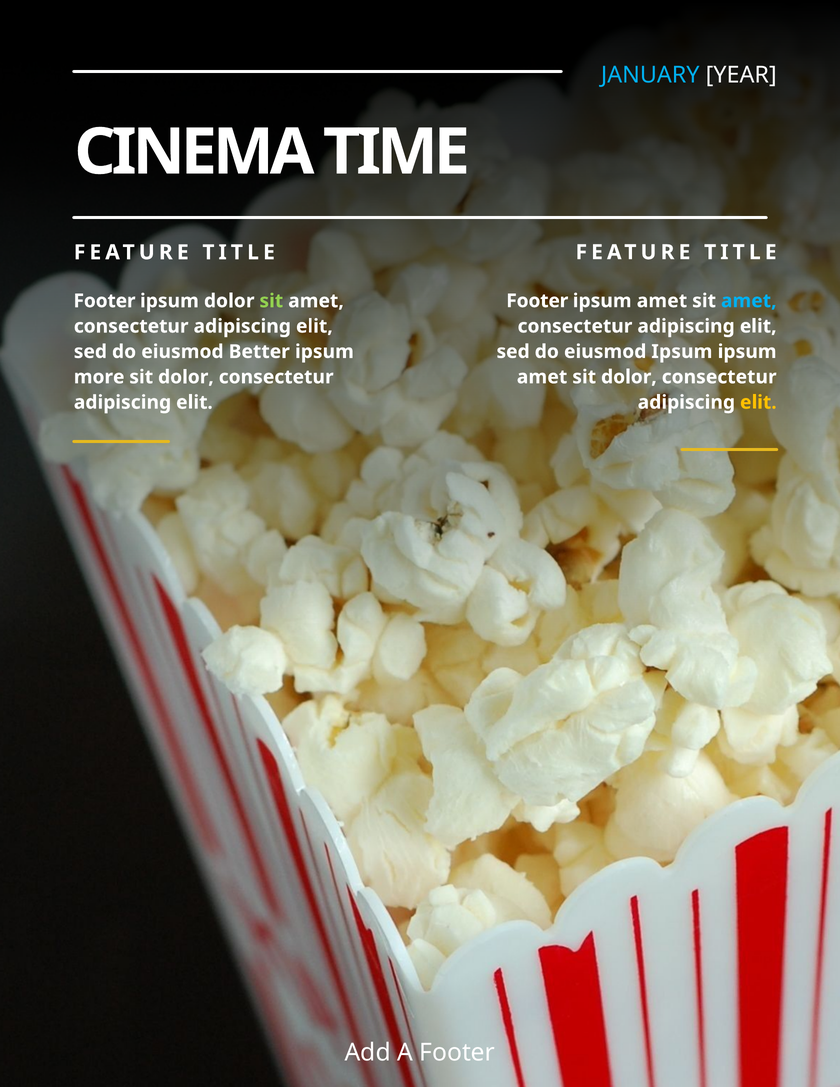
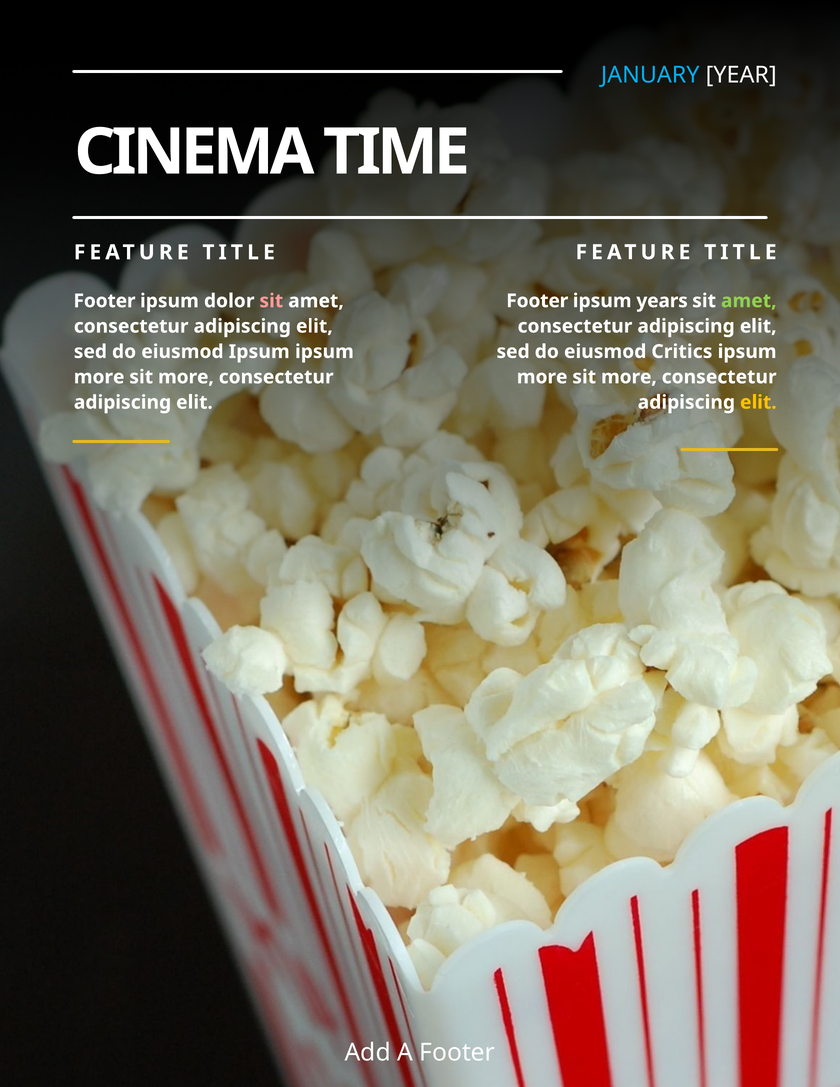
sit at (271, 301) colour: light green -> pink
amet at (662, 301): amet -> years
amet at (749, 301) colour: light blue -> light green
eiusmod Ipsum: Ipsum -> Critics
eiusmod Better: Better -> Ipsum
dolor at (186, 377): dolor -> more
amet at (542, 377): amet -> more
dolor at (629, 377): dolor -> more
